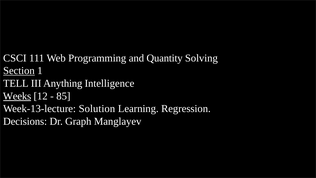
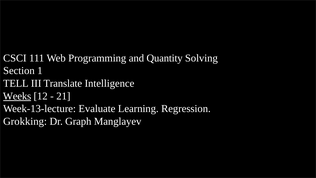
Section underline: present -> none
Anything: Anything -> Translate
85: 85 -> 21
Solution: Solution -> Evaluate
Decisions: Decisions -> Grokking
